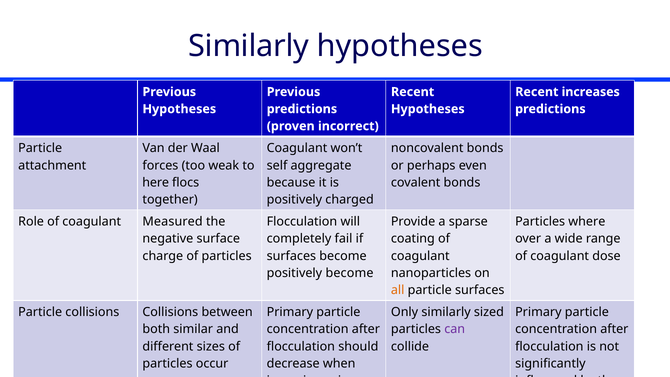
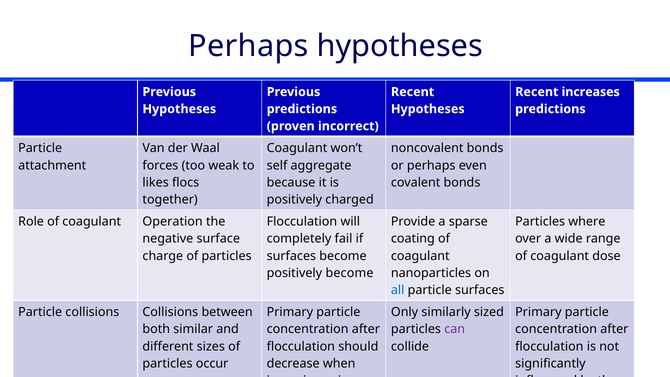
Similarly at (249, 46): Similarly -> Perhaps
here: here -> likes
Measured: Measured -> Operation
all colour: orange -> blue
